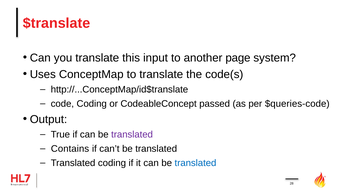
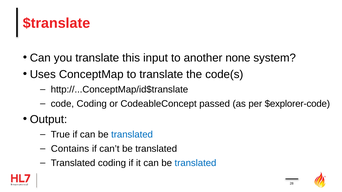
page: page -> none
$queries-code: $queries-code -> $explorer-code
translated at (132, 135) colour: purple -> blue
